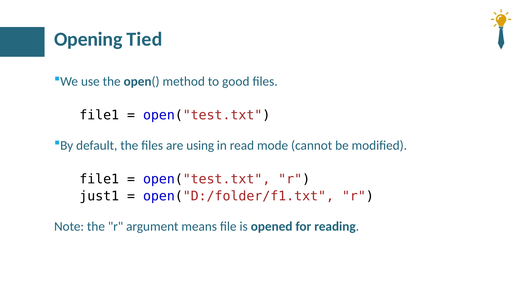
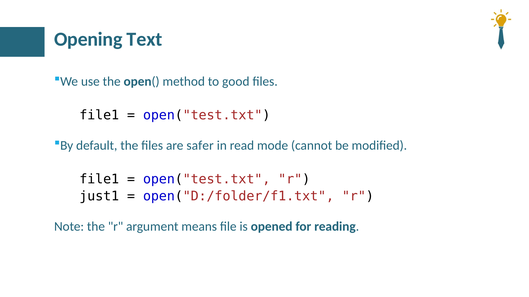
Tied: Tied -> Text
using: using -> safer
